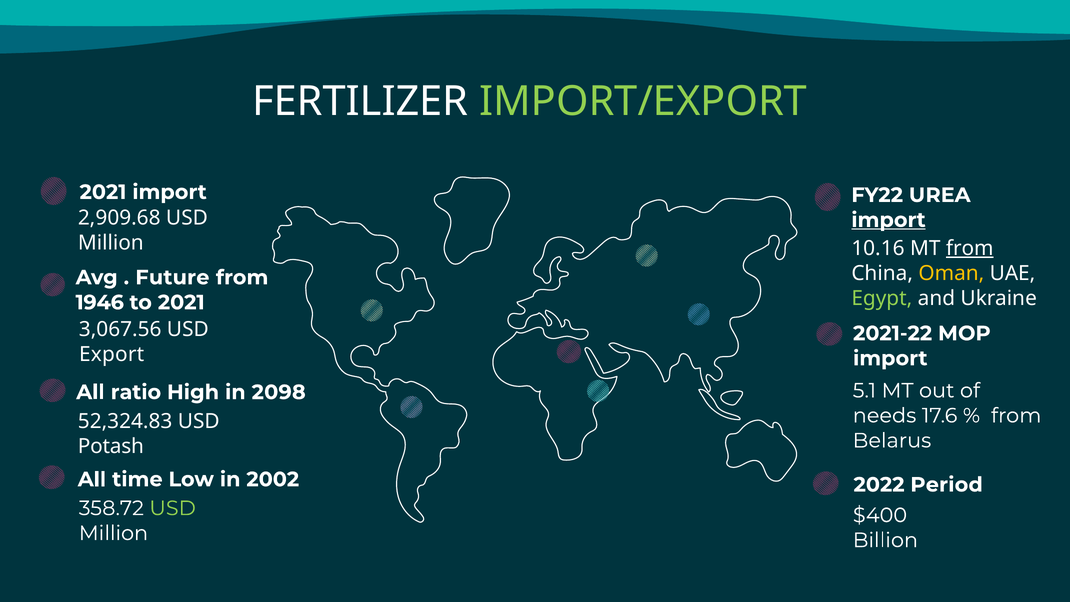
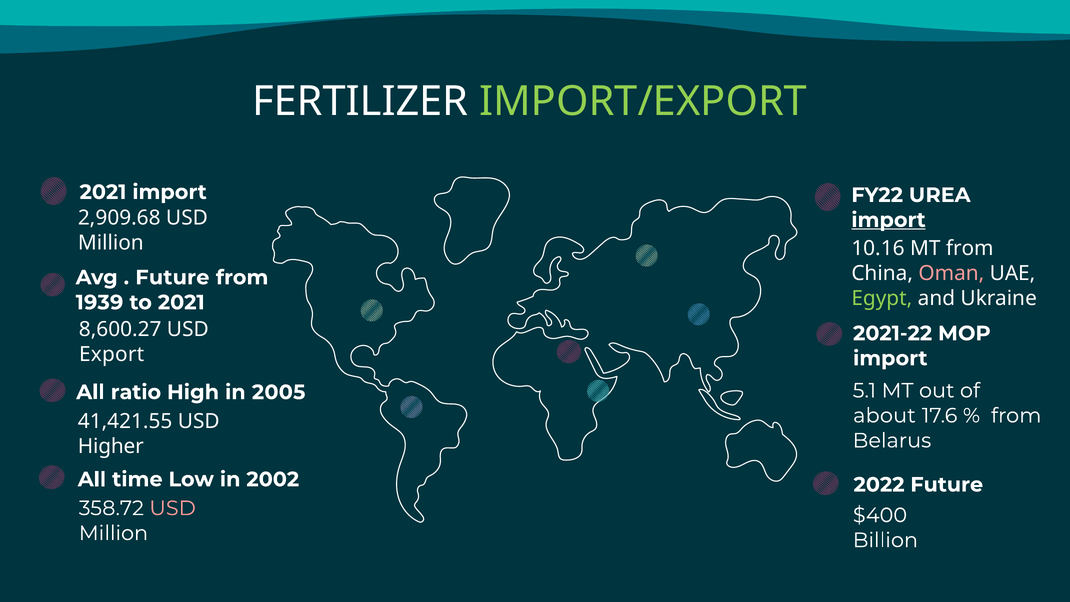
from at (970, 248) underline: present -> none
Oman colour: yellow -> pink
1946: 1946 -> 1939
3,067.56: 3,067.56 -> 8,600.27
2098: 2098 -> 2005
needs: needs -> about
52,324.83: 52,324.83 -> 41,421.55
Potash: Potash -> Higher
2022 Period: Period -> Future
USD at (173, 508) colour: light green -> pink
